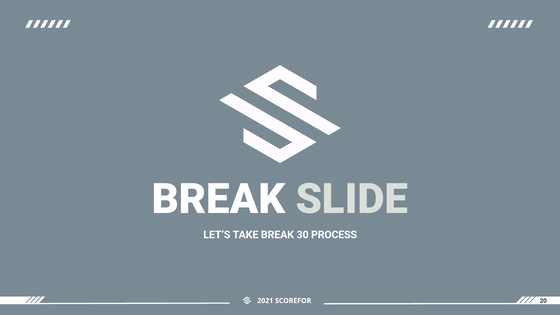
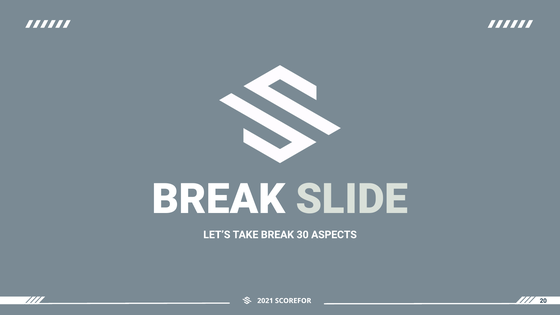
PROCESS: PROCESS -> ASPECTS
